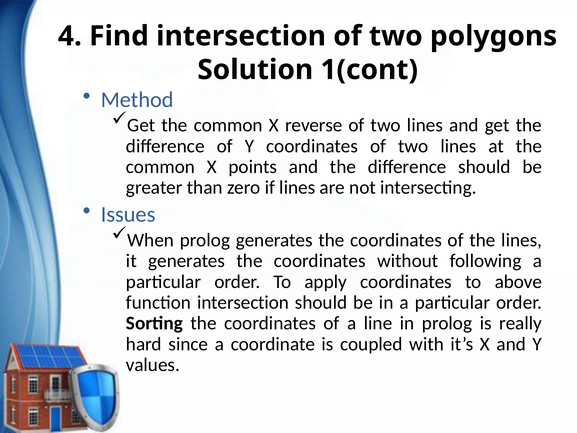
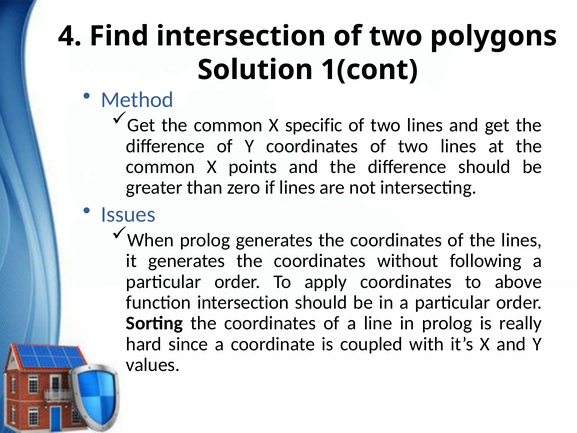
reverse: reverse -> specific
